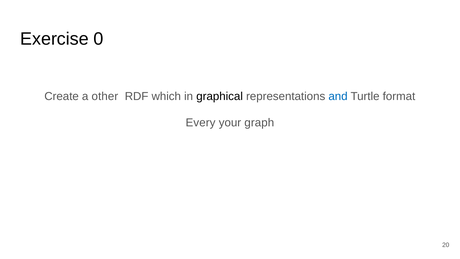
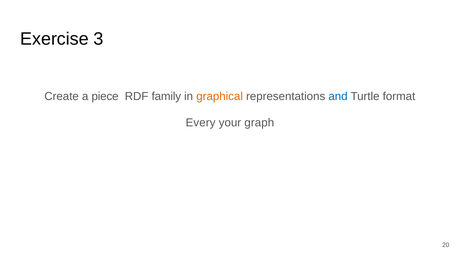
0: 0 -> 3
other: other -> piece
which: which -> family
graphical colour: black -> orange
